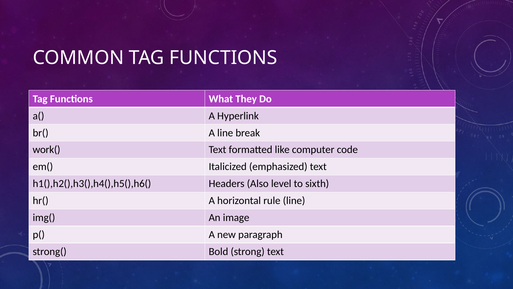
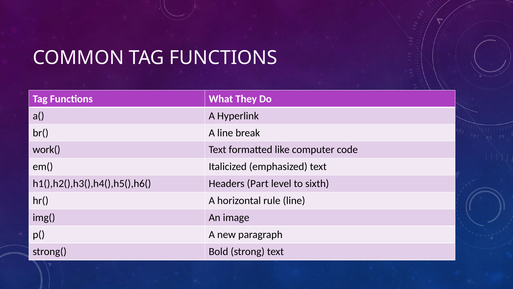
Also: Also -> Part
